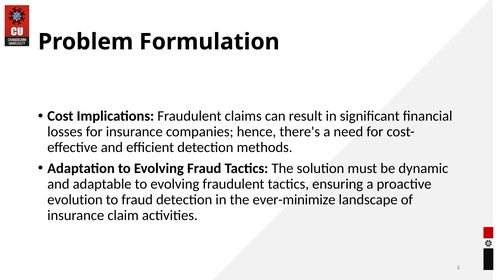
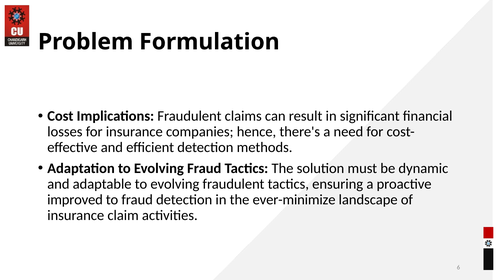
evolution: evolution -> improved
